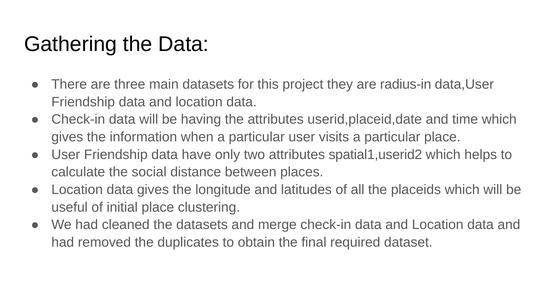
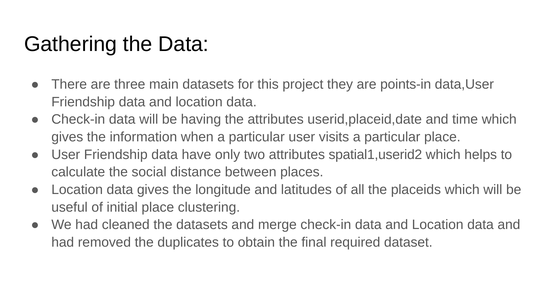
radius-in: radius-in -> points-in
